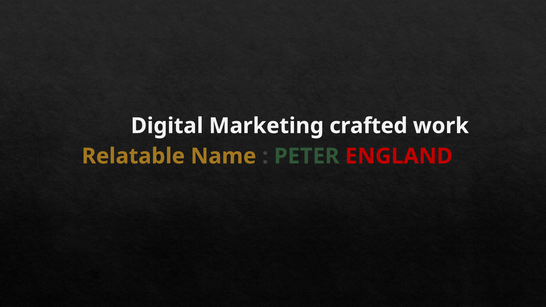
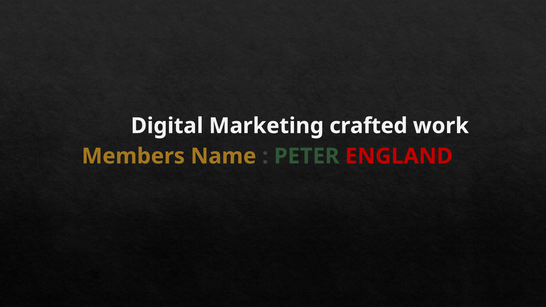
Relatable: Relatable -> Members
